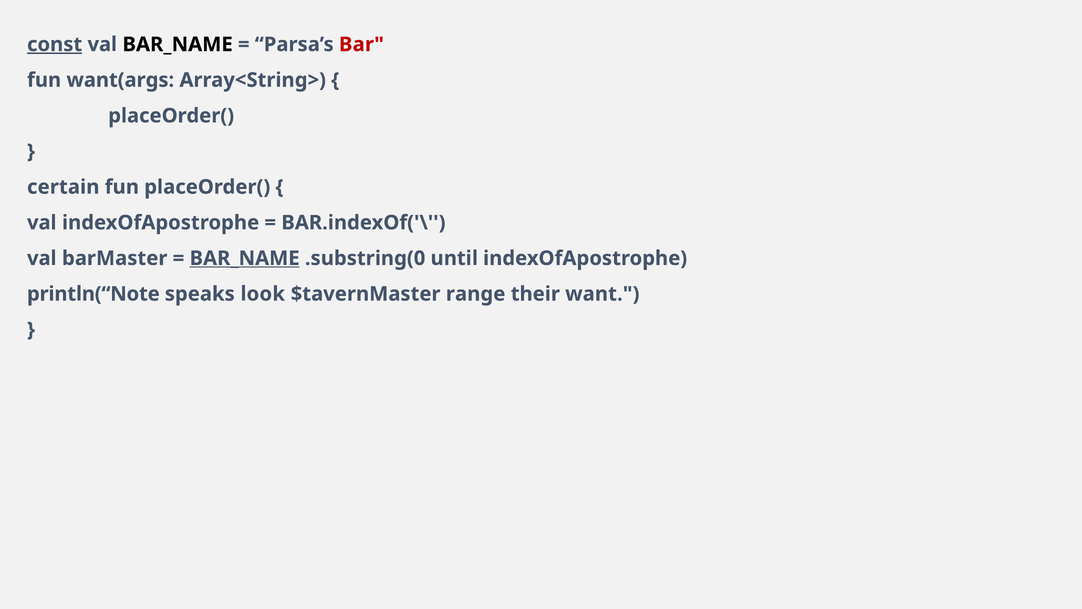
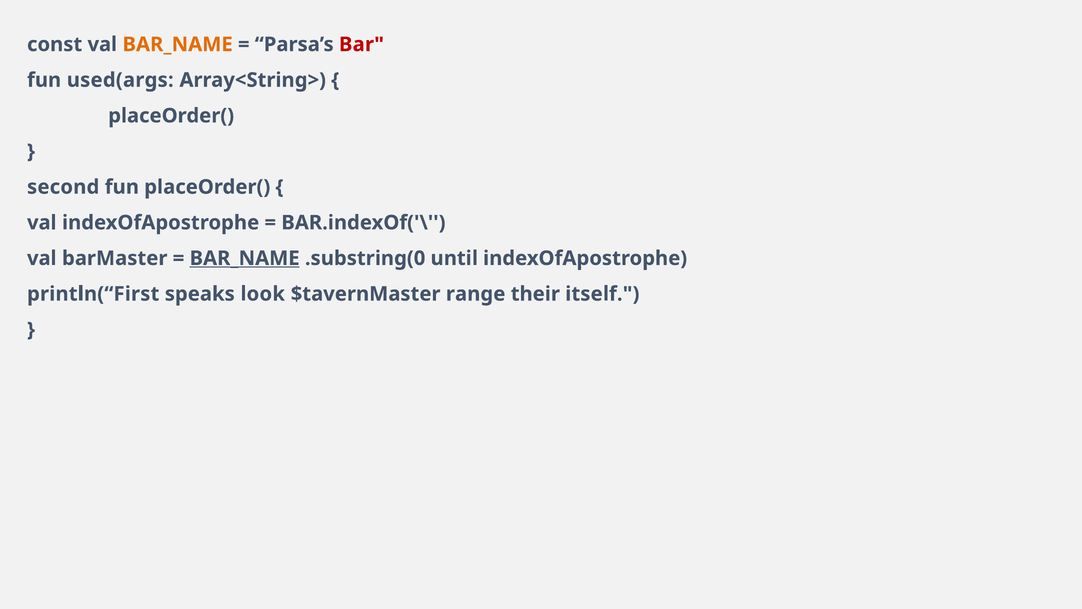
const underline: present -> none
BAR_NAME at (178, 44) colour: black -> orange
want(args: want(args -> used(args
certain: certain -> second
println(“Note: println(“Note -> println(“First
want: want -> itself
